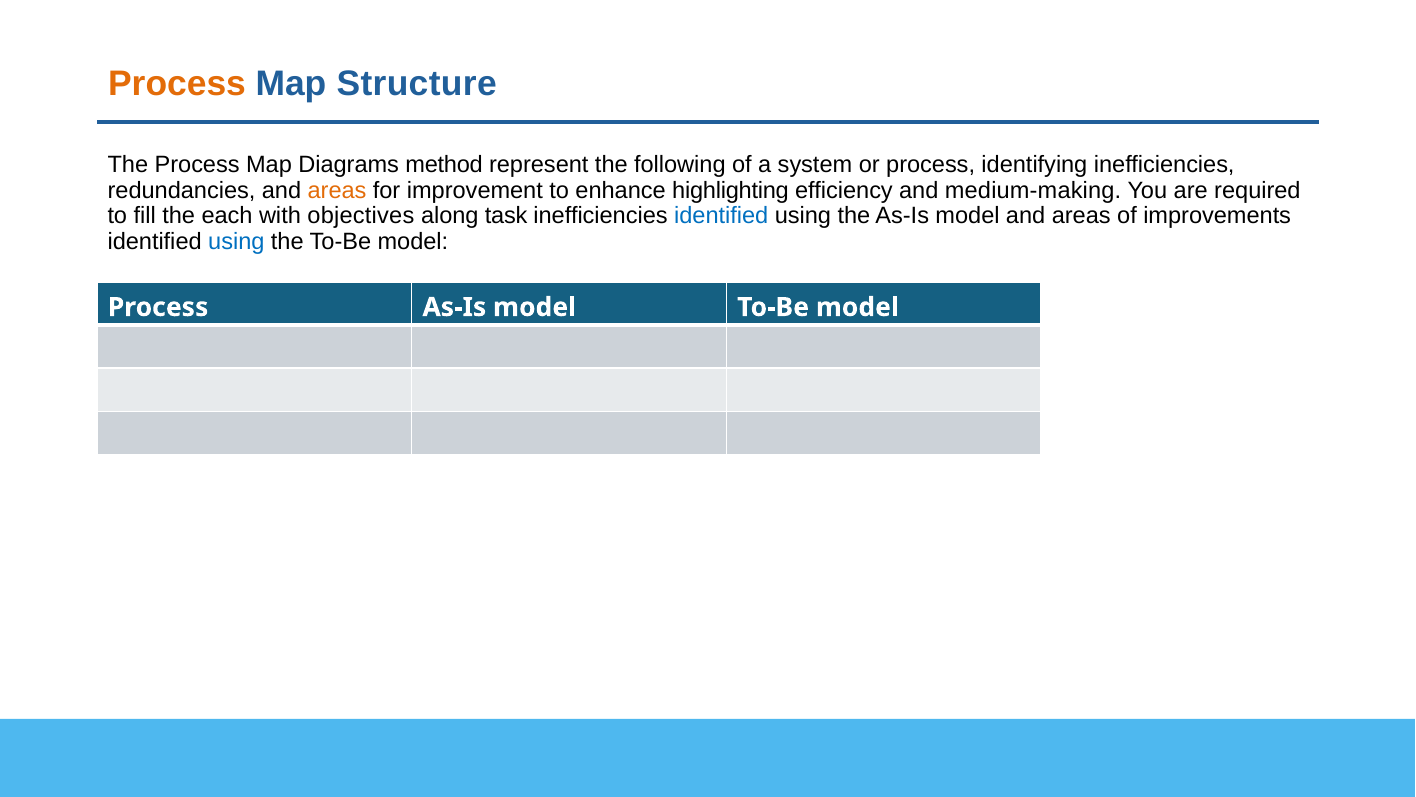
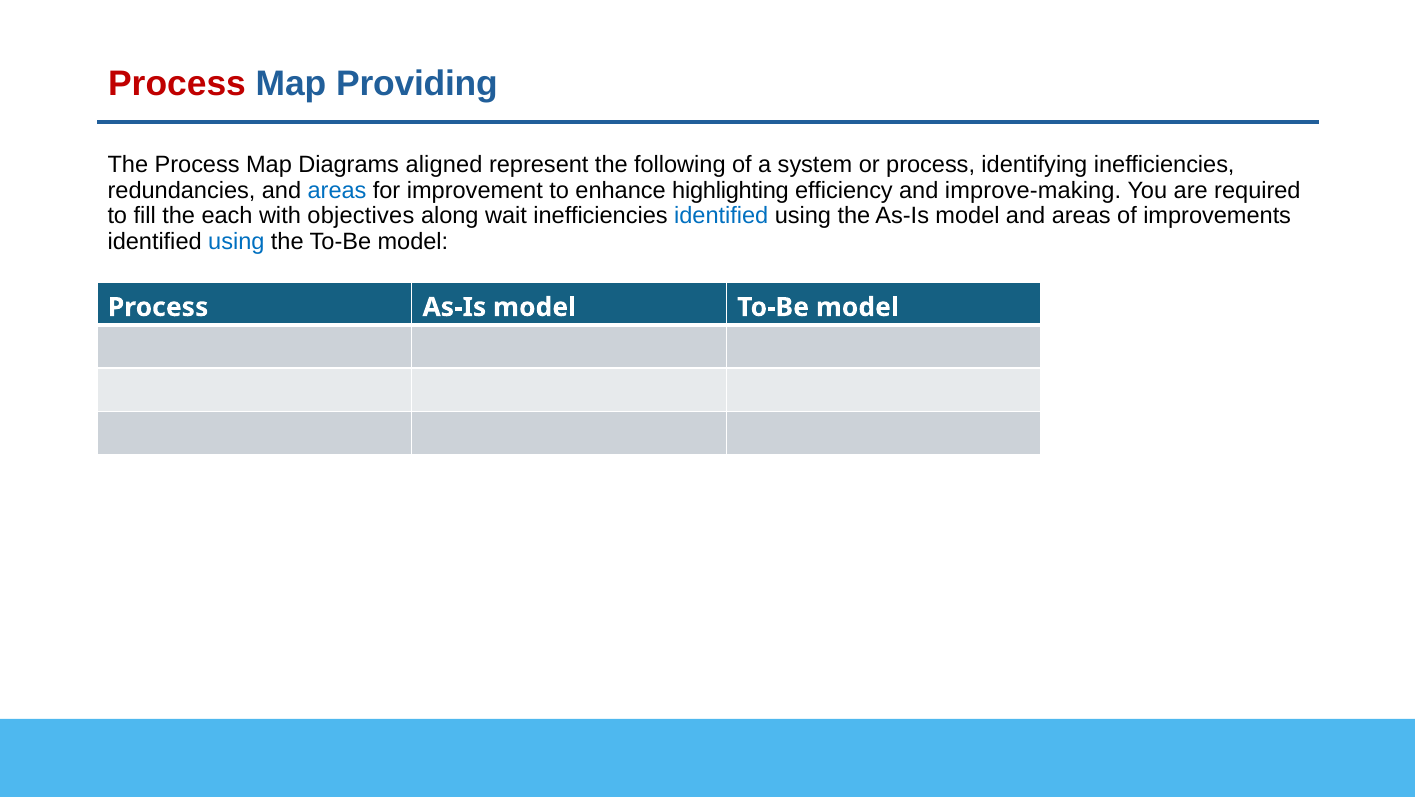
Process at (177, 84) colour: orange -> red
Structure: Structure -> Providing
method: method -> aligned
areas at (337, 191) colour: orange -> blue
medium-making: medium-making -> improve-making
task: task -> wait
